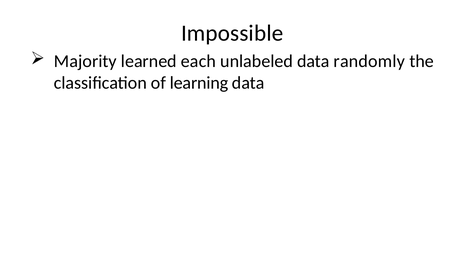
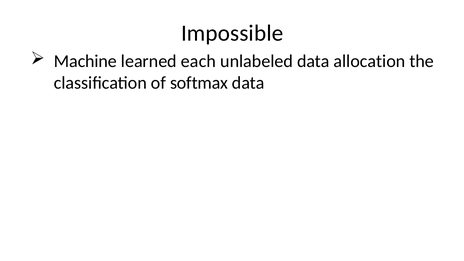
Majority: Majority -> Machine
randomly: randomly -> allocation
learning: learning -> softmax
